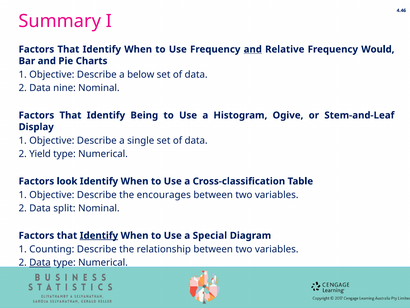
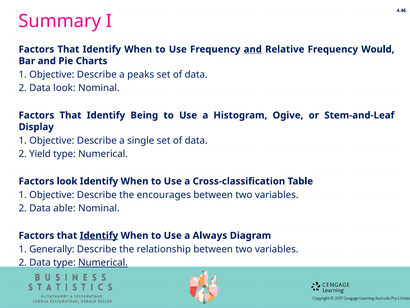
below: below -> peaks
Data nine: nine -> look
split: split -> able
Special: Special -> Always
Counting: Counting -> Generally
Data at (40, 262) underline: present -> none
Numerical at (103, 262) underline: none -> present
